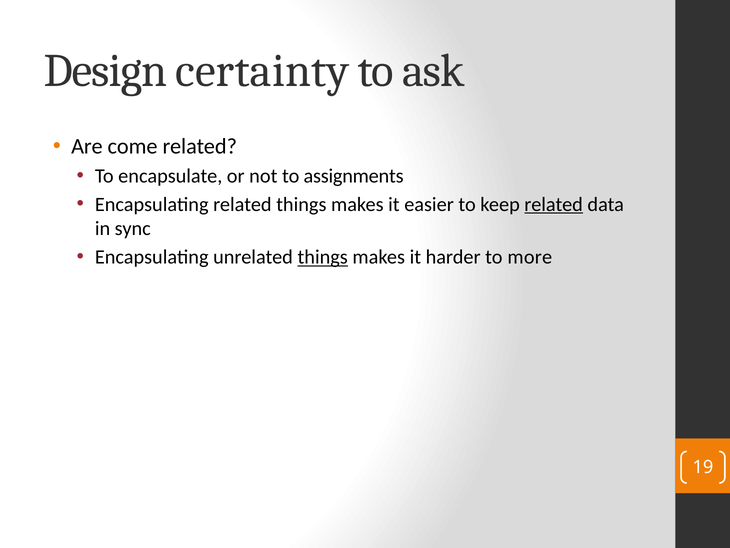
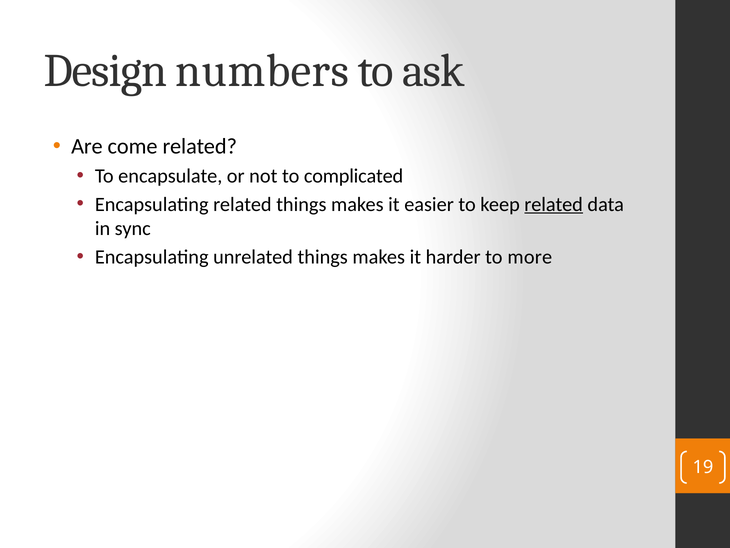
certainty: certainty -> numbers
assignments: assignments -> complicated
things at (323, 257) underline: present -> none
